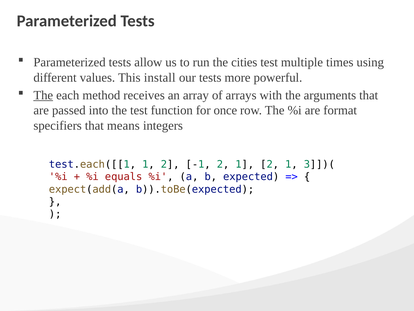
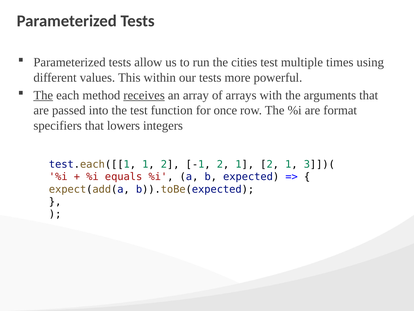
install: install -> within
receives underline: none -> present
means: means -> lowers
